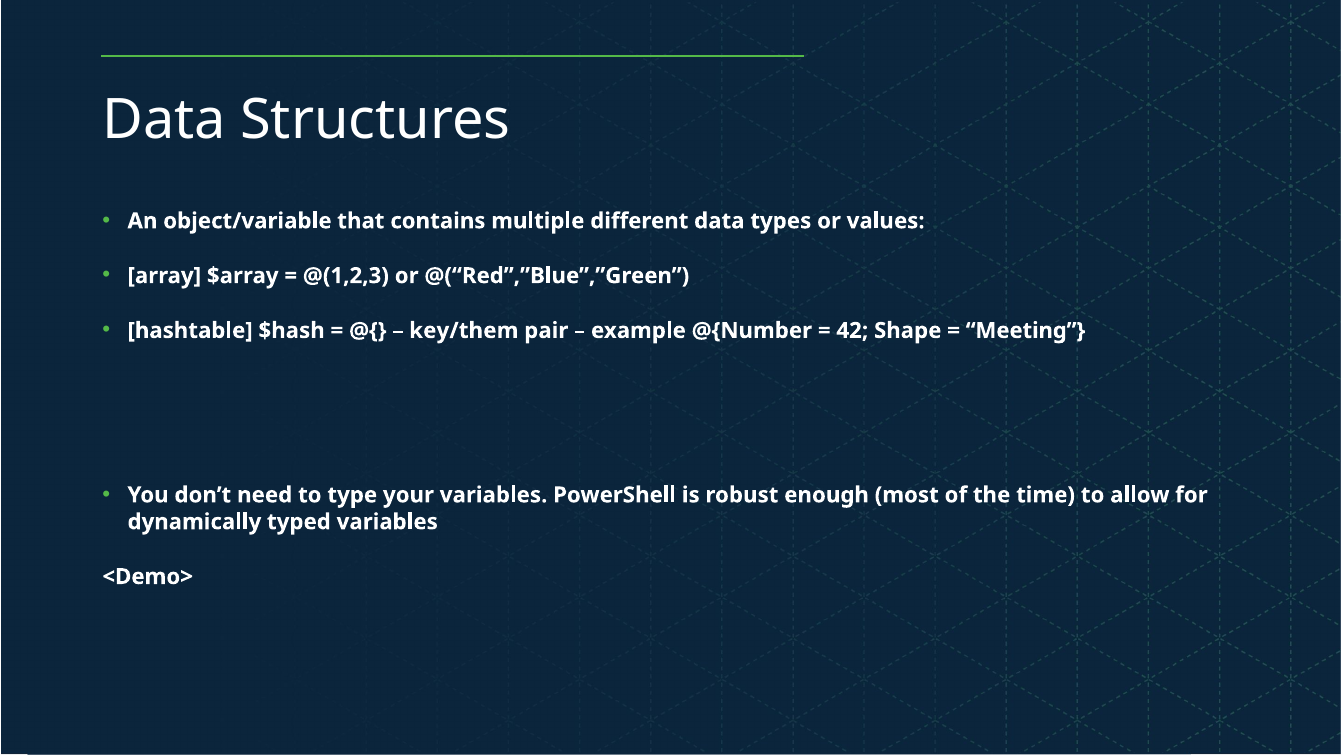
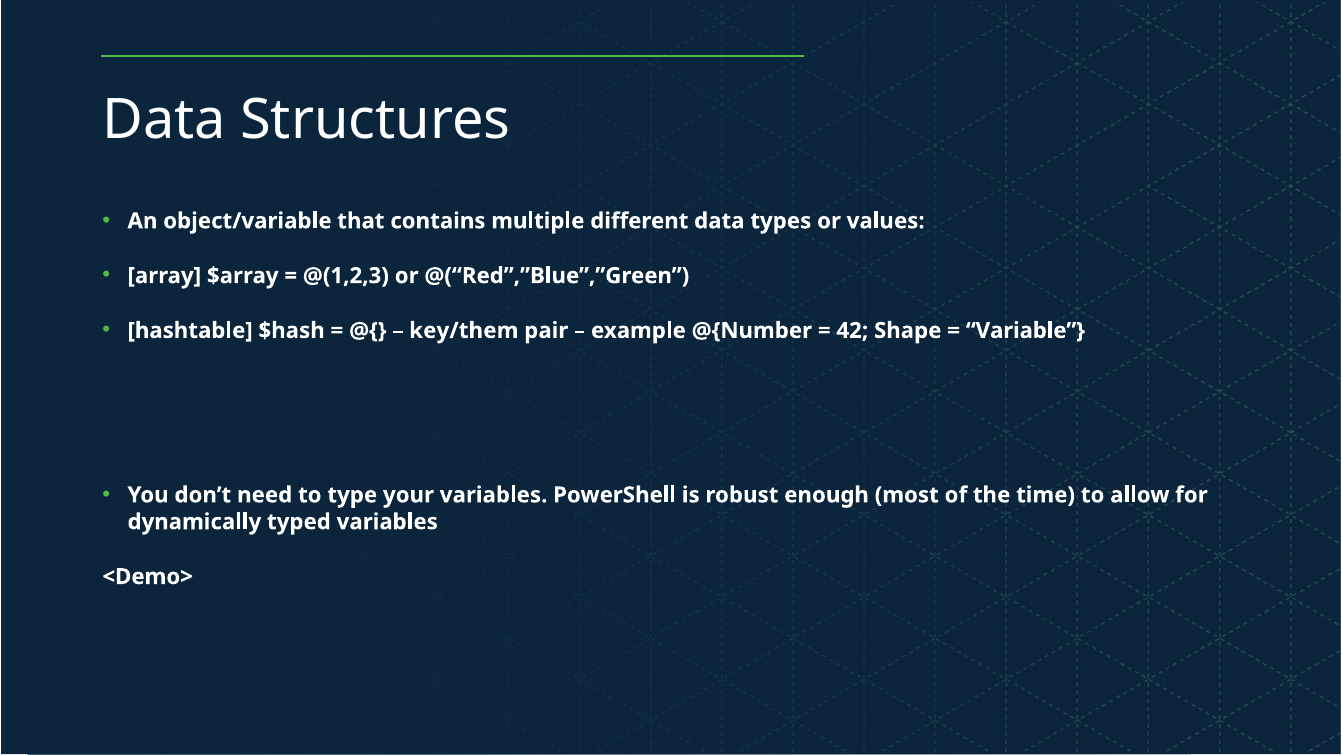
Meeting: Meeting -> Variable
